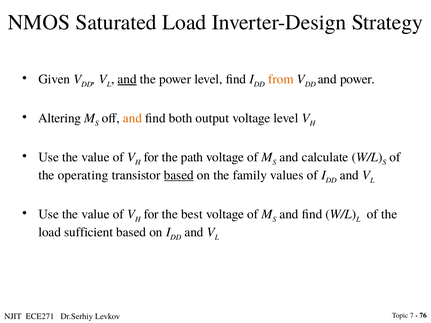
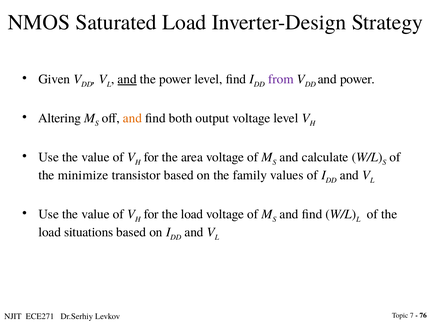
from colour: orange -> purple
path: path -> area
operating: operating -> minimize
based at (179, 175) underline: present -> none
for the best: best -> load
sufficient: sufficient -> situations
